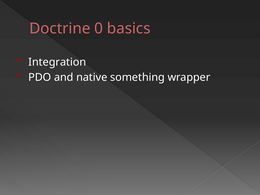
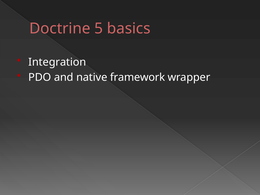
0: 0 -> 5
something: something -> framework
